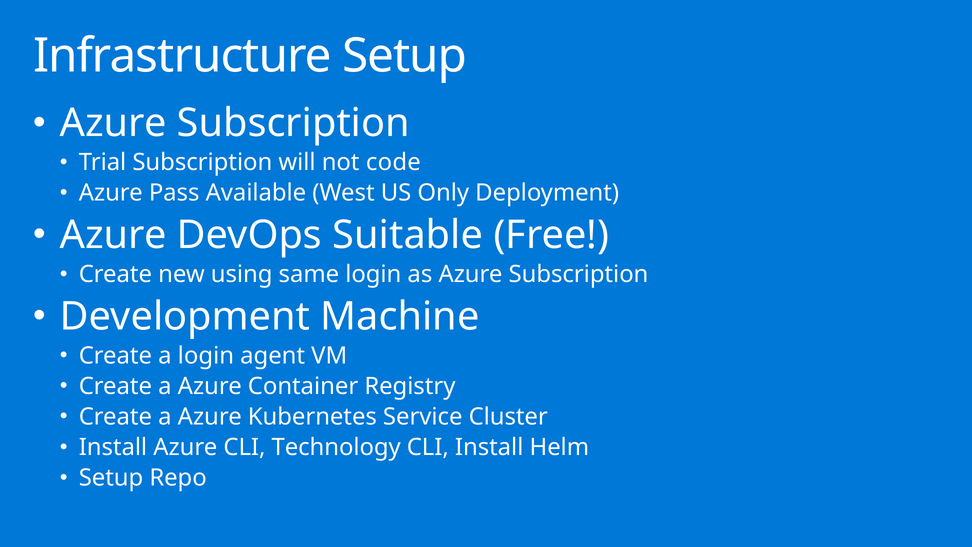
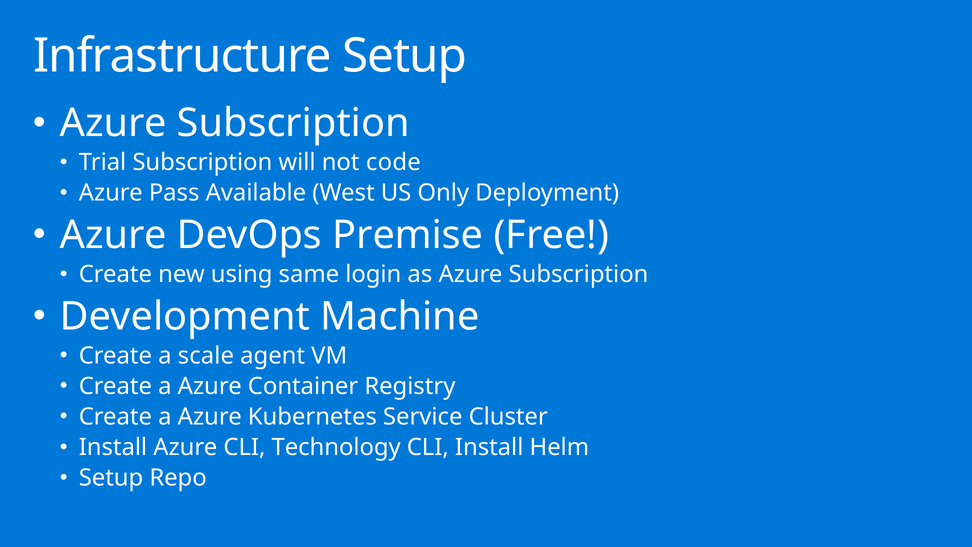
Suitable: Suitable -> Premise
a login: login -> scale
